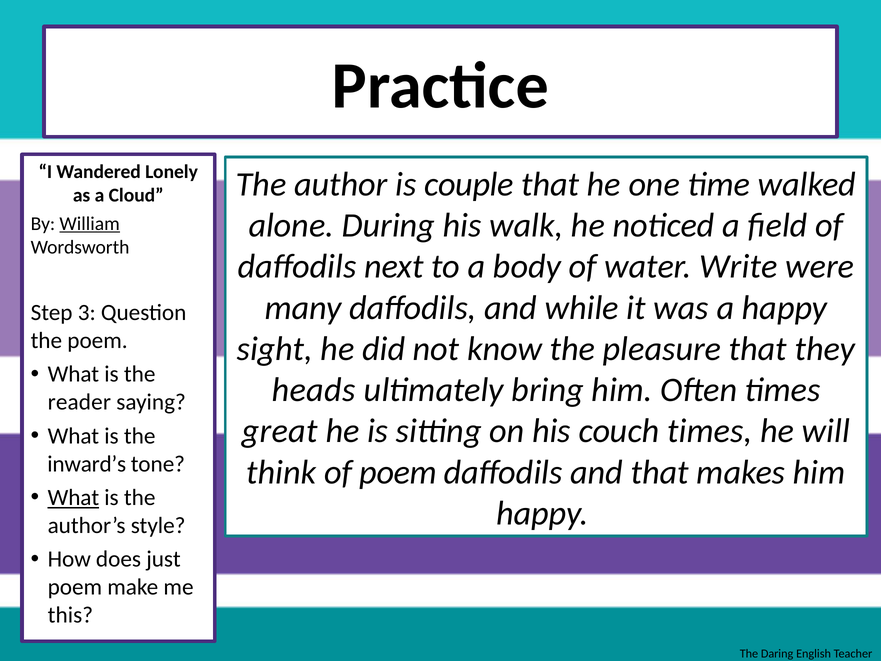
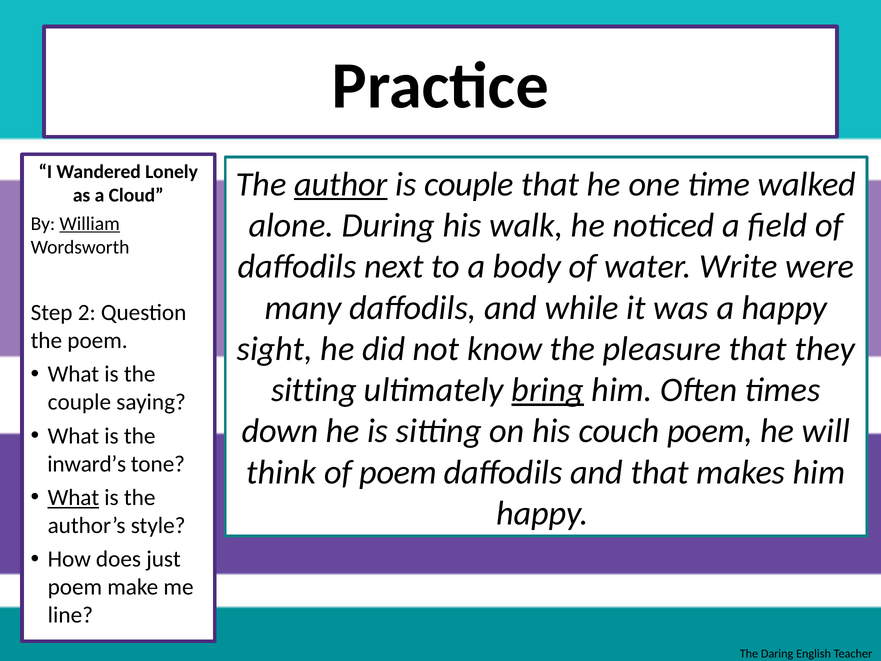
author underline: none -> present
3: 3 -> 2
heads at (314, 390): heads -> sitting
bring underline: none -> present
reader at (79, 402): reader -> couple
great: great -> down
couch times: times -> poem
this: this -> line
